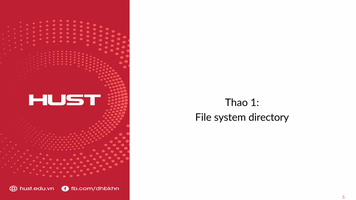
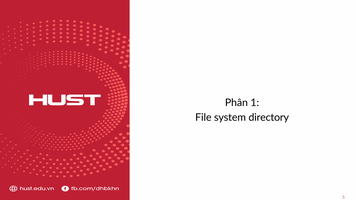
Thao: Thao -> Phân
